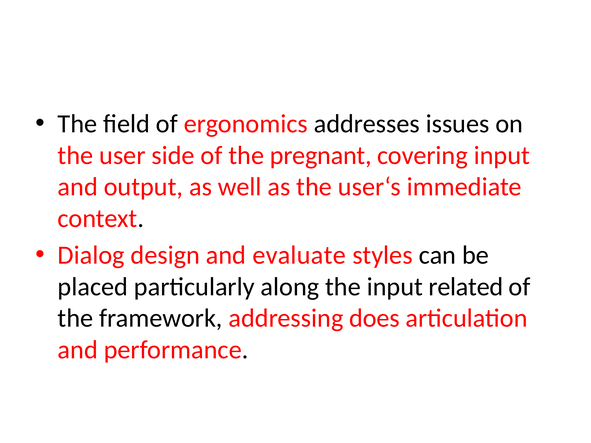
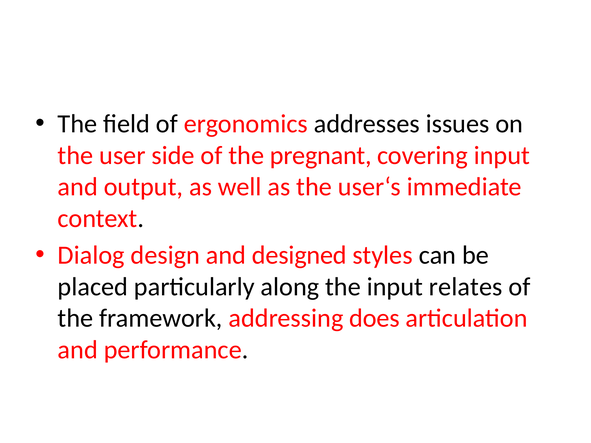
evaluate: evaluate -> designed
related: related -> relates
